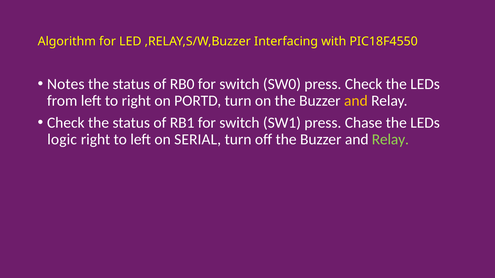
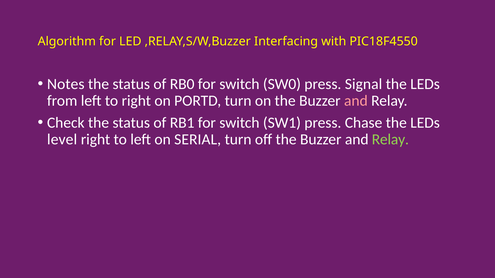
press Check: Check -> Signal
and at (356, 101) colour: yellow -> pink
logic: logic -> level
